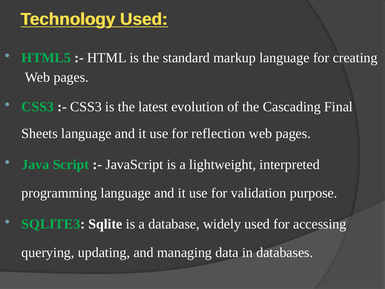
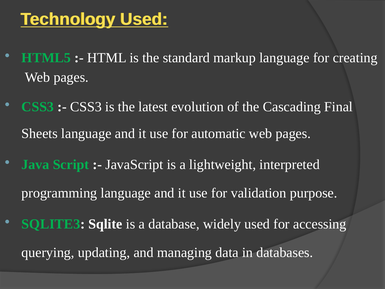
reflection: reflection -> automatic
